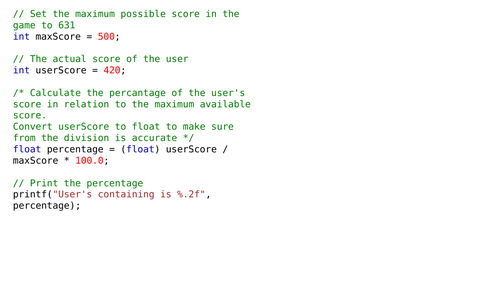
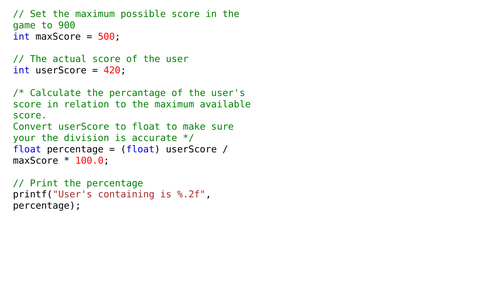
631: 631 -> 900
from: from -> your
